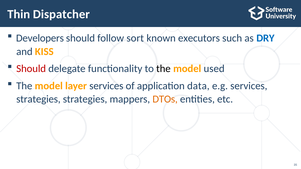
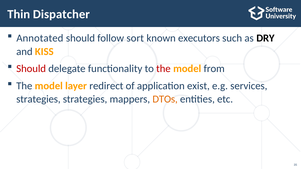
Developers: Developers -> Annotated
DRY colour: blue -> black
the at (163, 69) colour: black -> red
used: used -> from
layer services: services -> redirect
data: data -> exist
